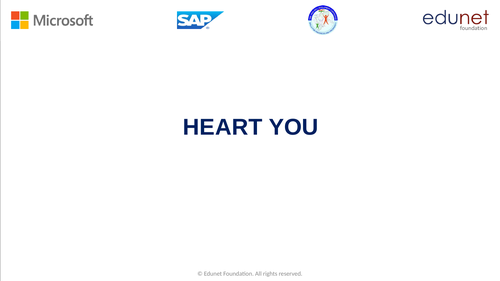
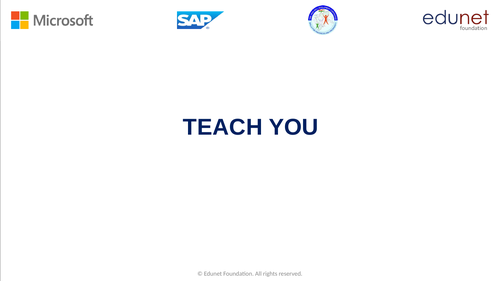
HEART: HEART -> TEACH
